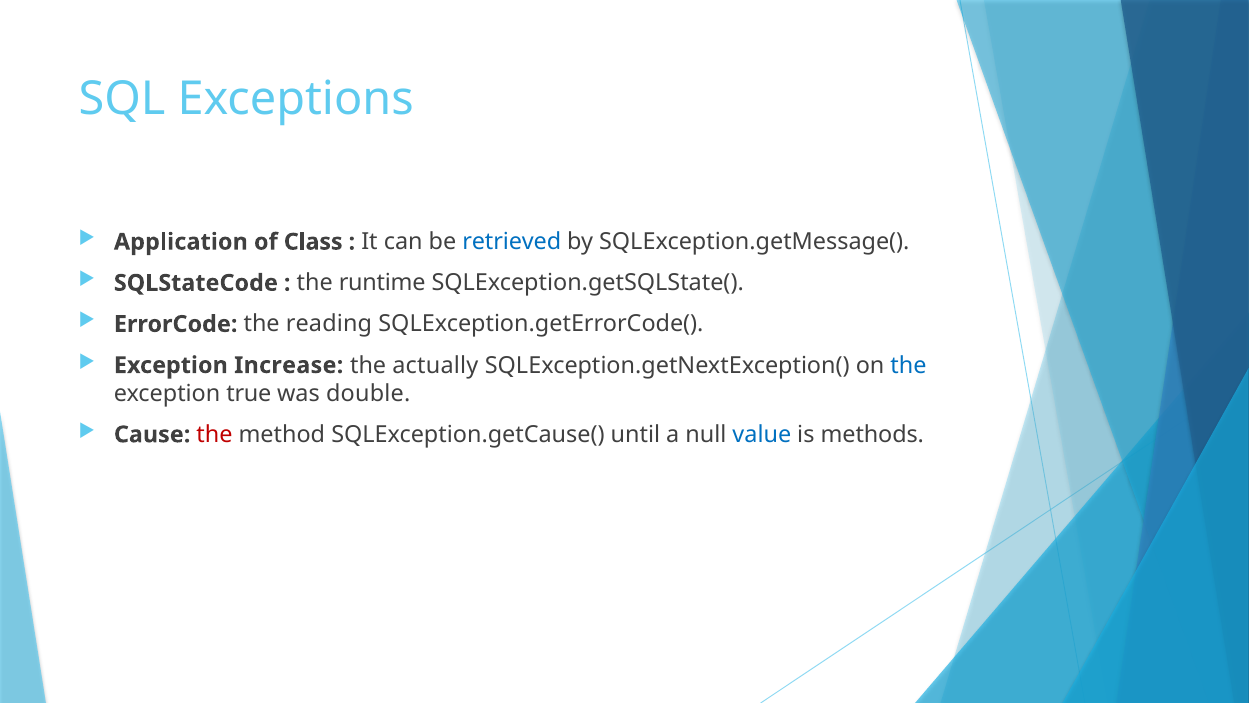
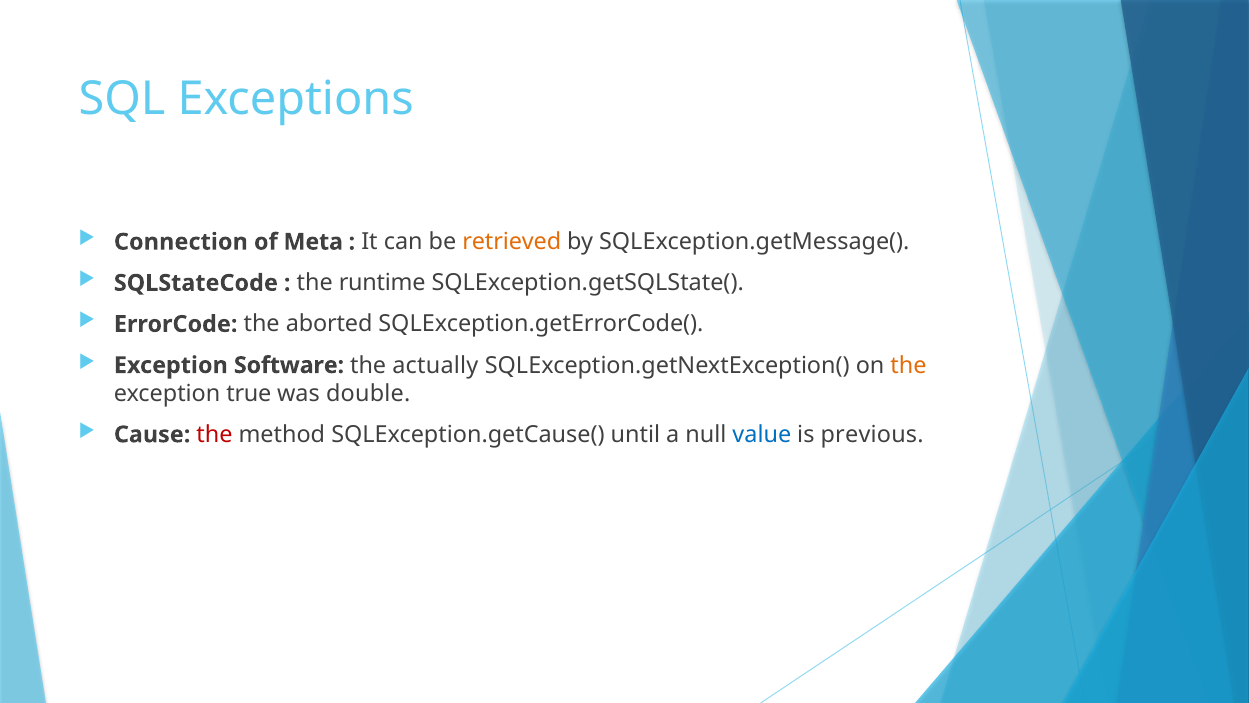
Application: Application -> Connection
Class: Class -> Meta
retrieved colour: blue -> orange
reading: reading -> aborted
Increase: Increase -> Software
the at (909, 365) colour: blue -> orange
methods: methods -> previous
